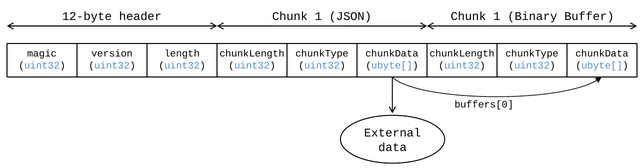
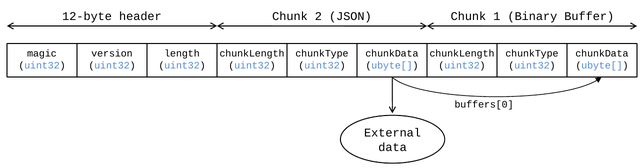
1 at (318, 16): 1 -> 2
